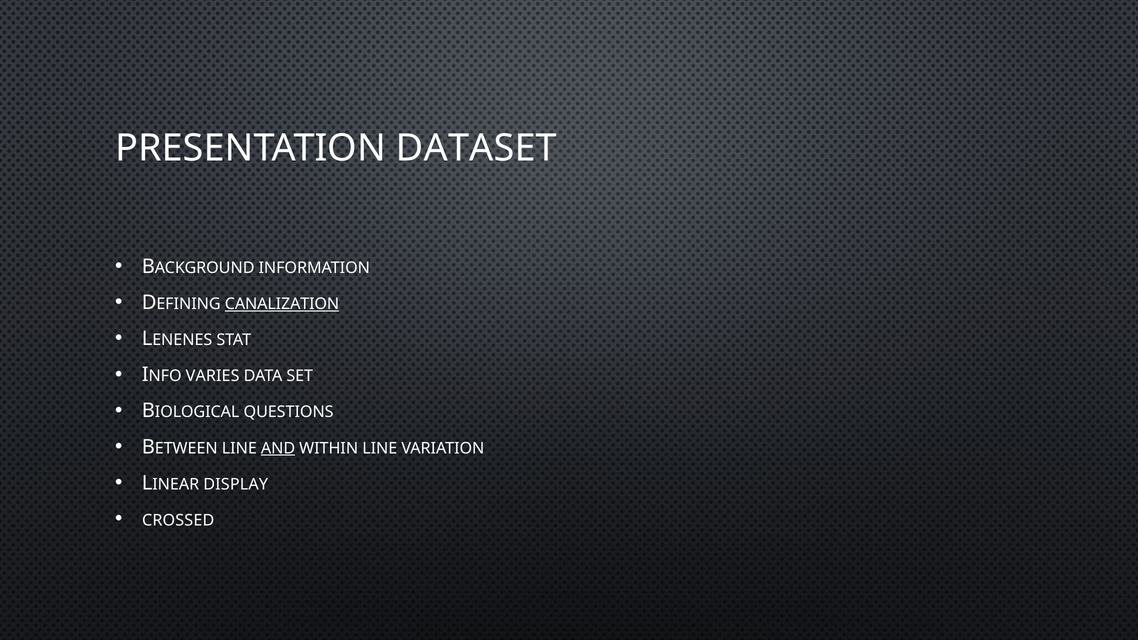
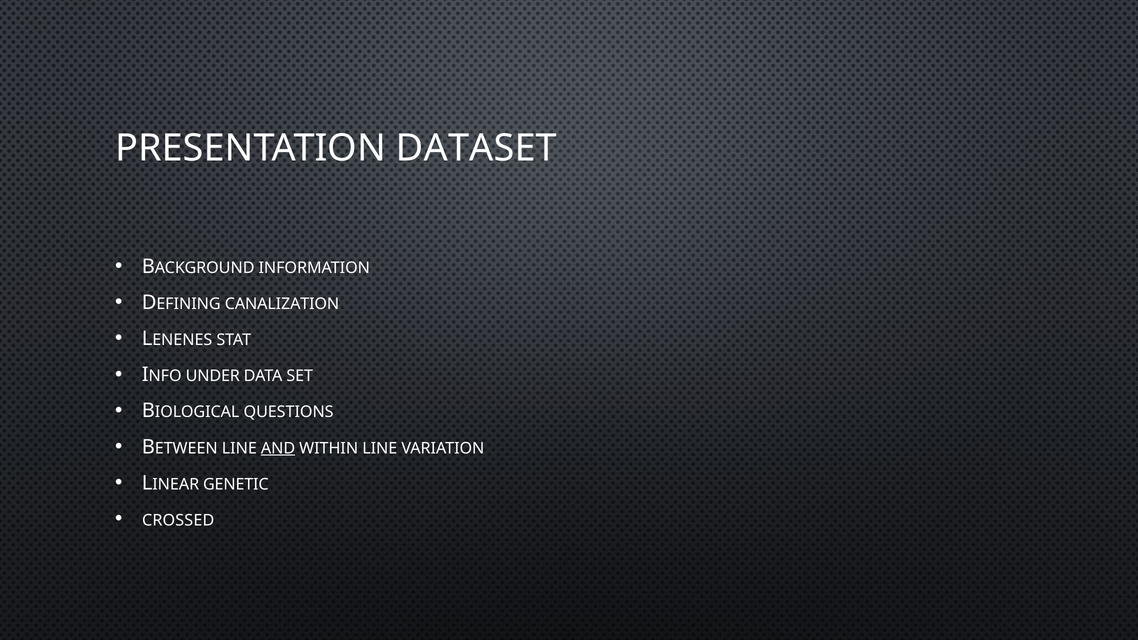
CANALIZATION underline: present -> none
VARIES: VARIES -> UNDER
DISPLAY: DISPLAY -> GENETIC
